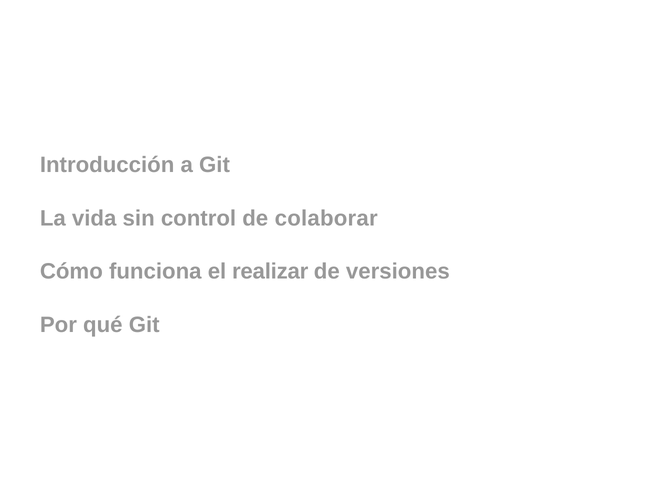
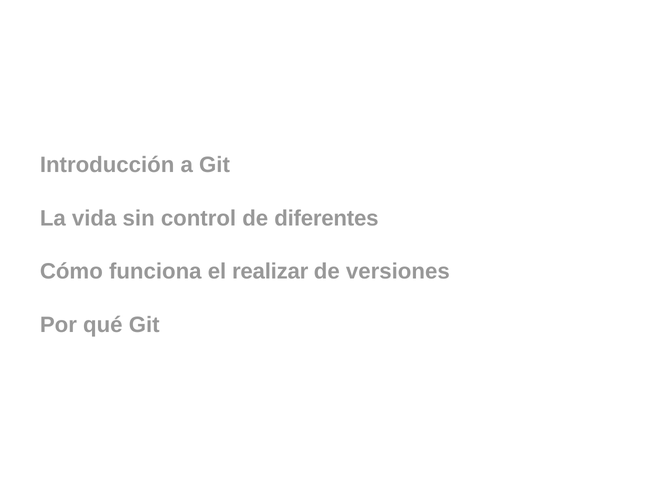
colaborar: colaborar -> diferentes
